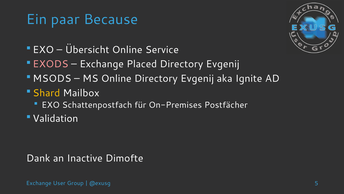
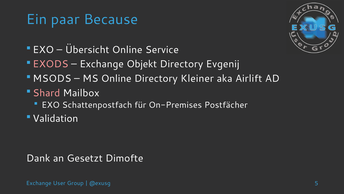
Placed: Placed -> Objekt
Online Directory Evgenij: Evgenij -> Kleiner
Ignite: Ignite -> Airlift
Shard colour: yellow -> pink
Inactive: Inactive -> Gesetzt
